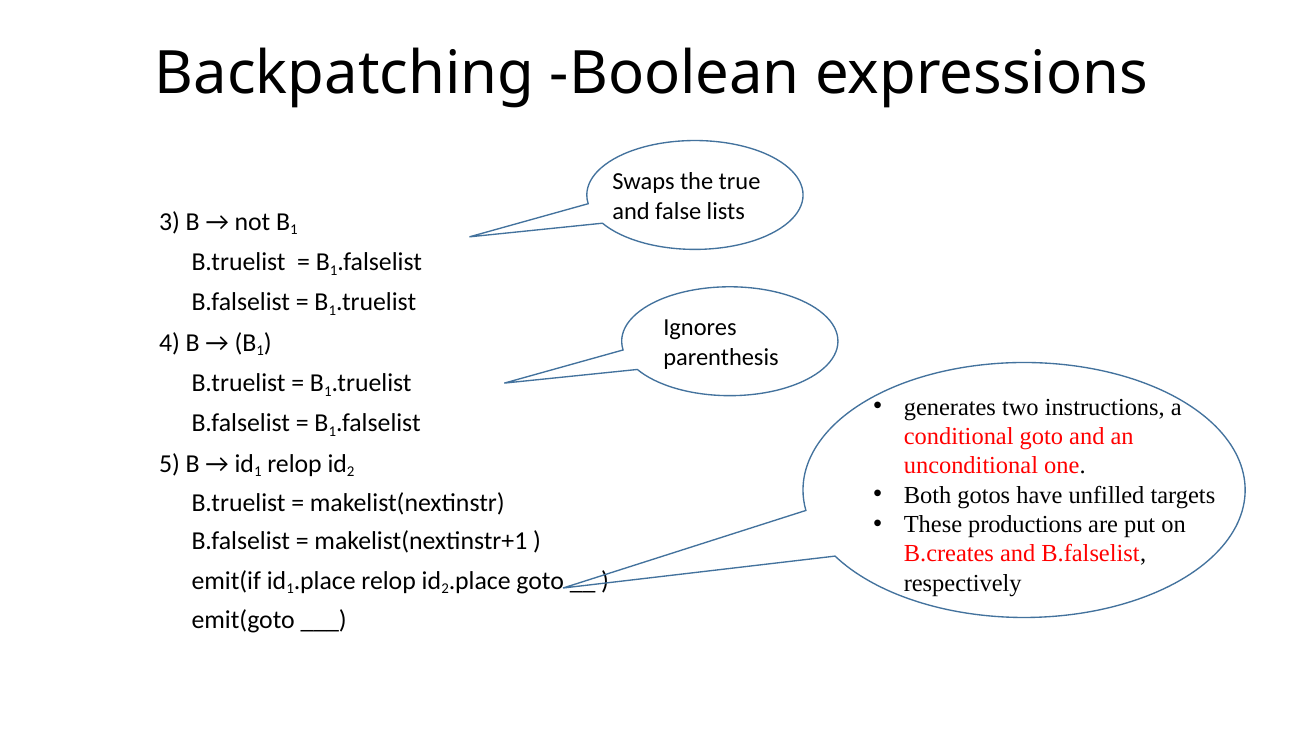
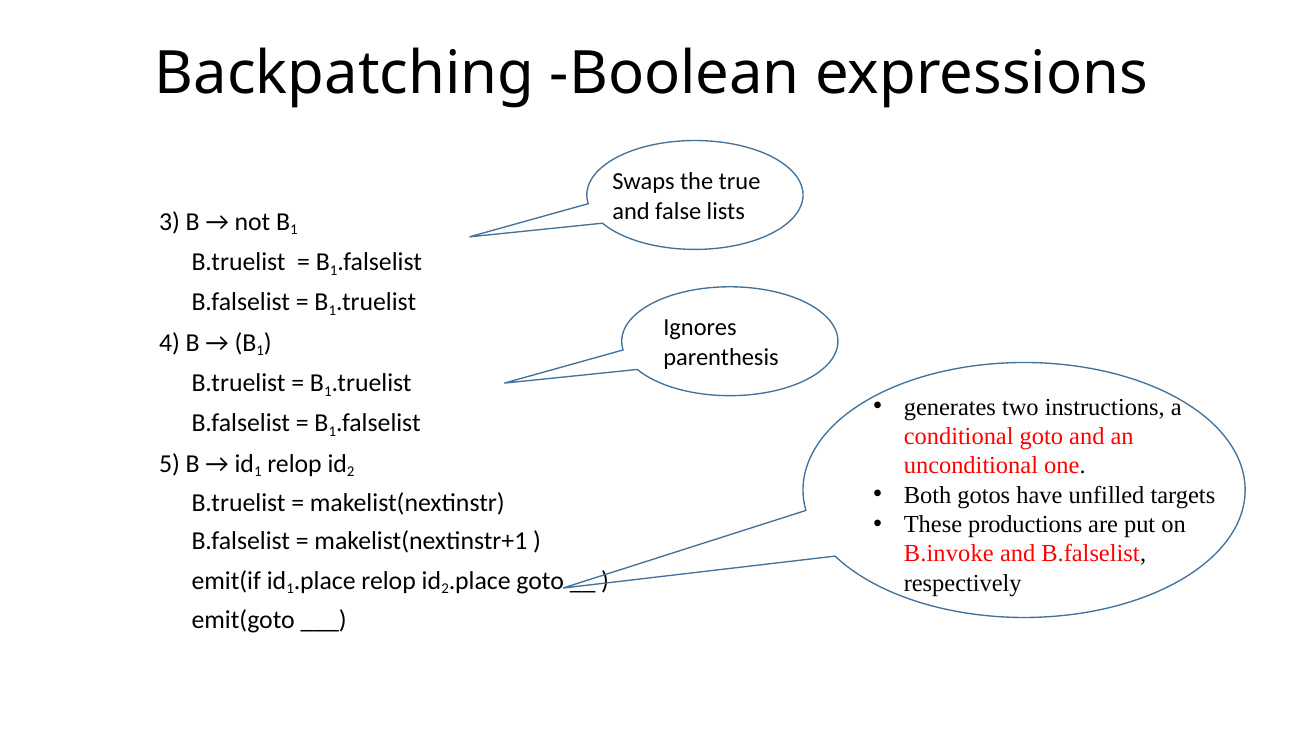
B.creates: B.creates -> B.invoke
